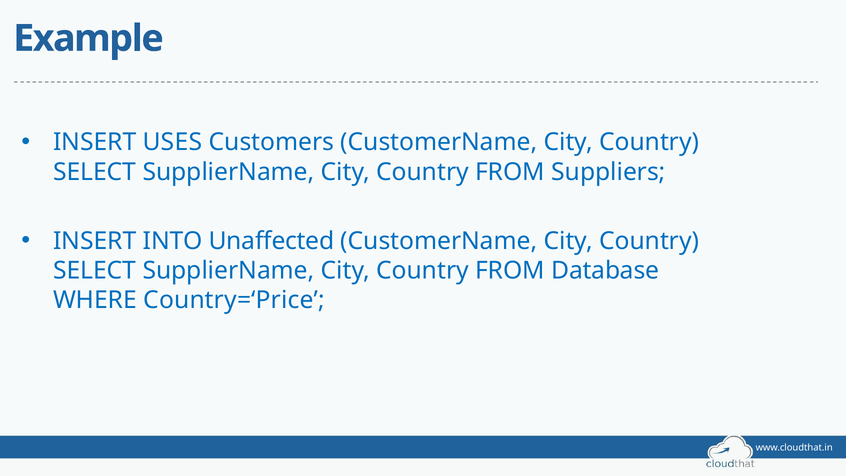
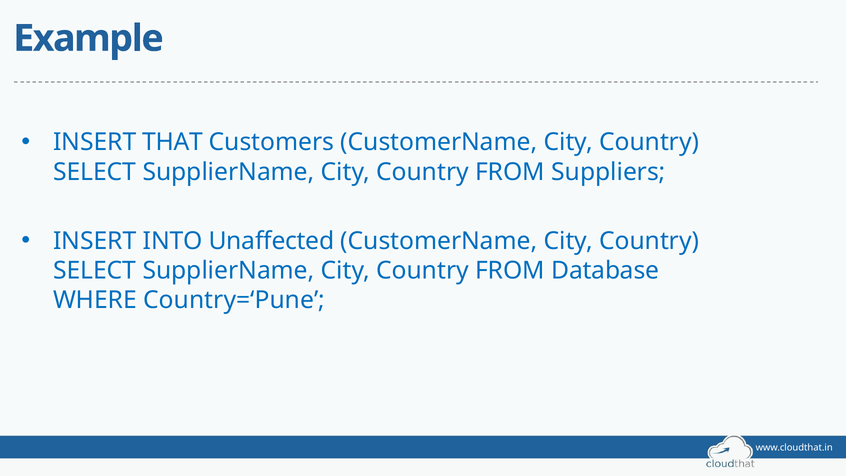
USES: USES -> THAT
Country=‘Price: Country=‘Price -> Country=‘Pune
